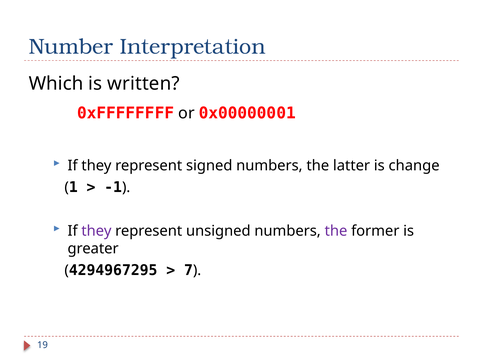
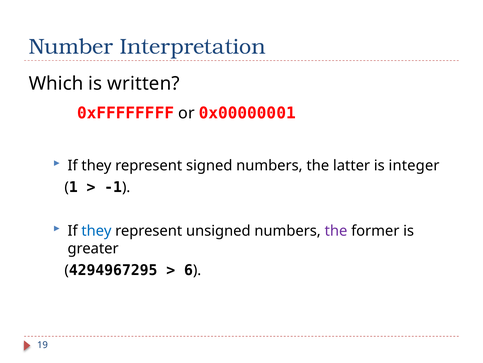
change: change -> integer
they at (96, 230) colour: purple -> blue
7: 7 -> 6
